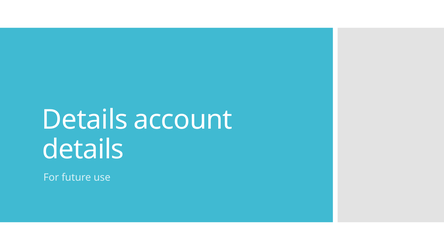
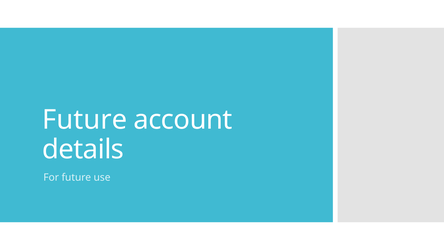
Details at (85, 120): Details -> Future
